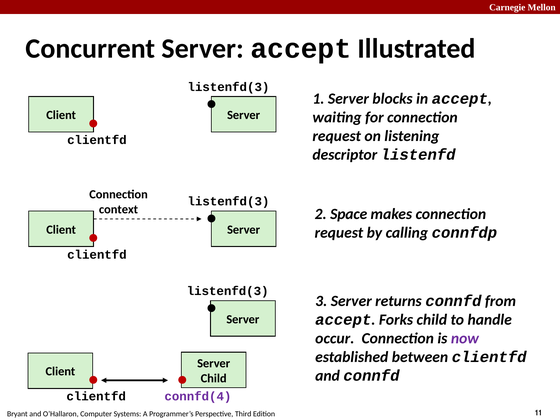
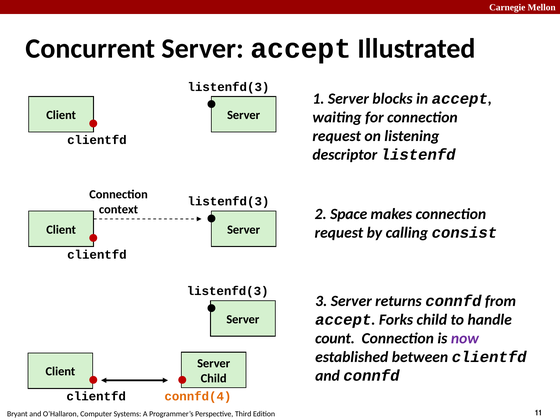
connfdp: connfdp -> consist
occur: occur -> count
connfd(4 colour: purple -> orange
